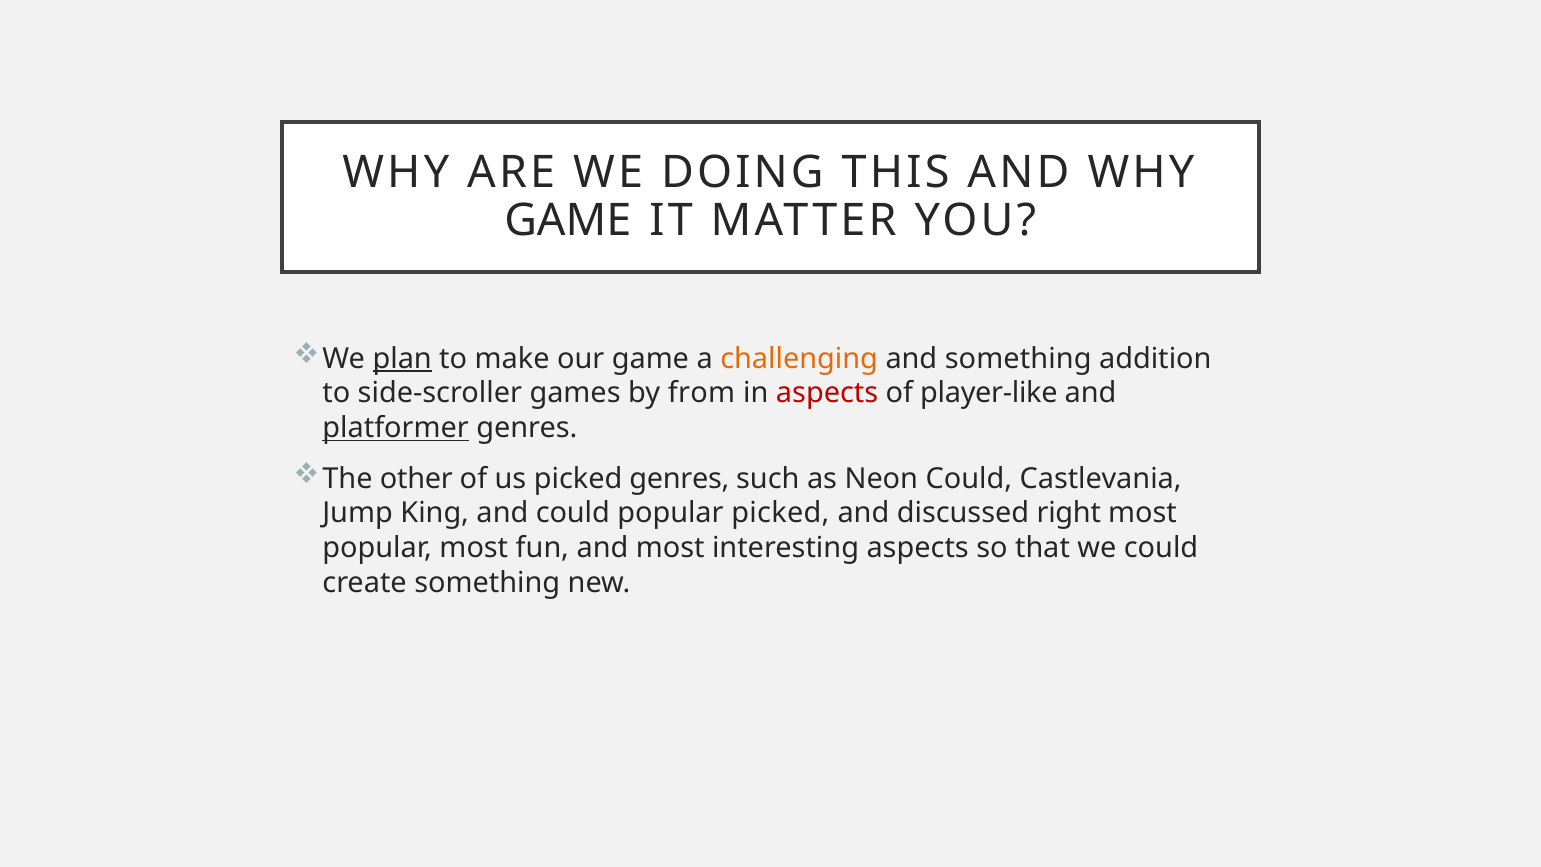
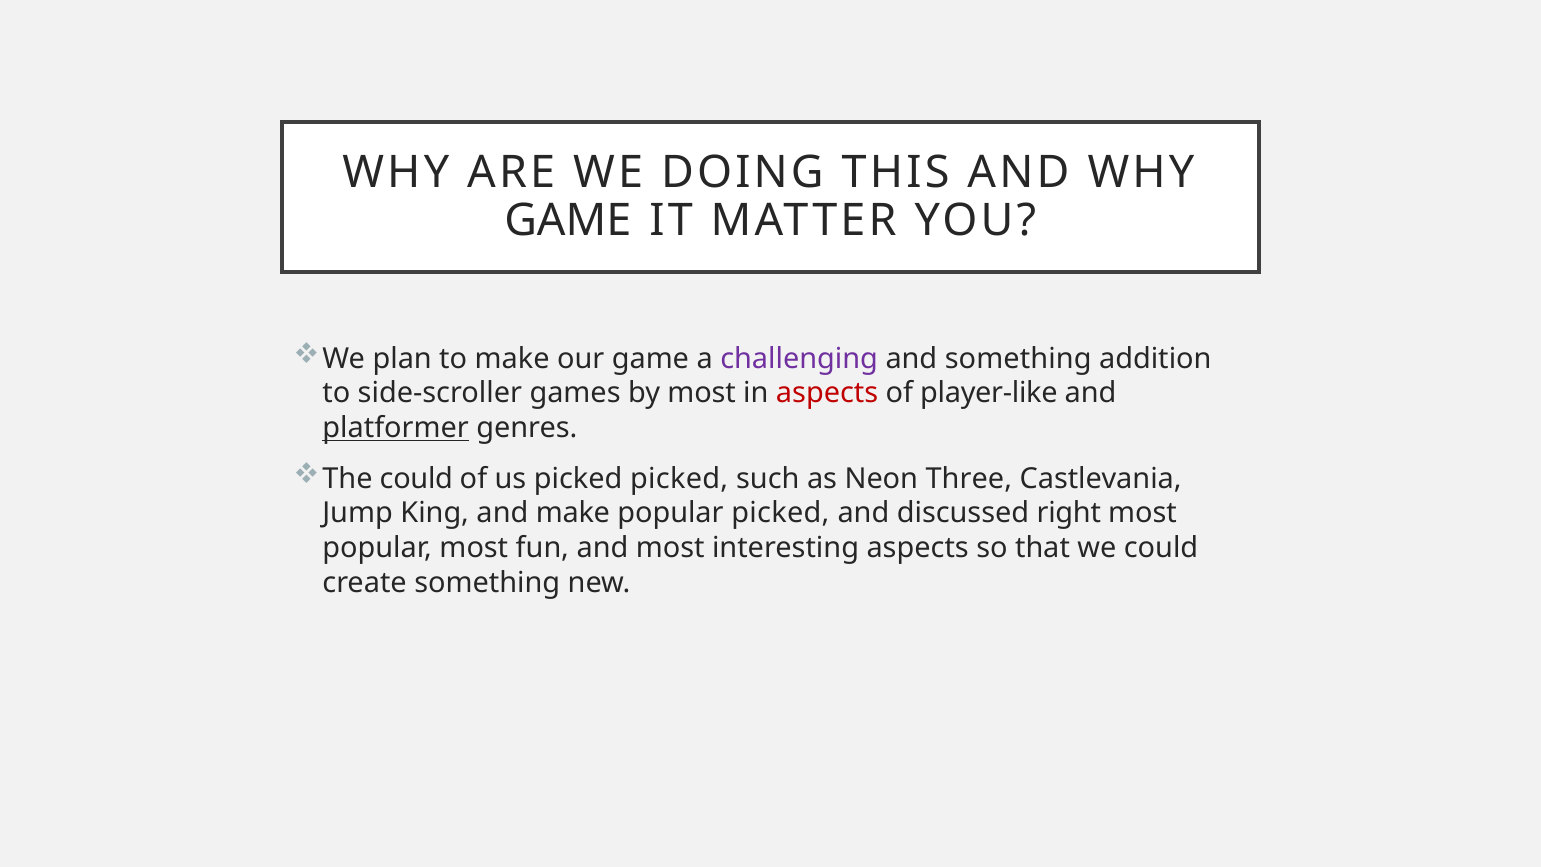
plan underline: present -> none
challenging colour: orange -> purple
by from: from -> most
The other: other -> could
picked genres: genres -> picked
Neon Could: Could -> Three
and could: could -> make
